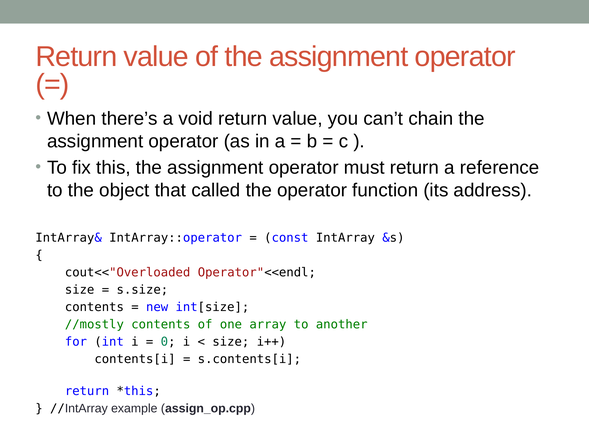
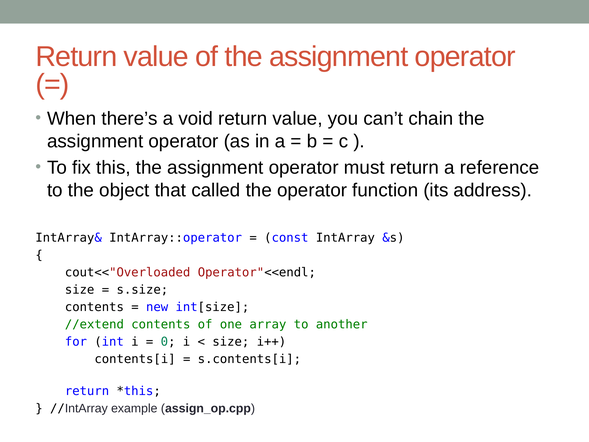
//mostly: //mostly -> //extend
